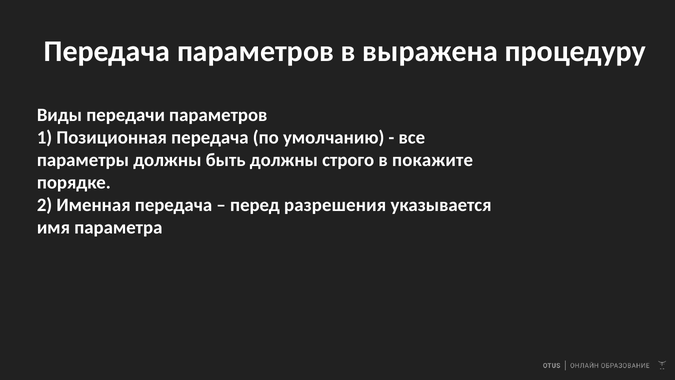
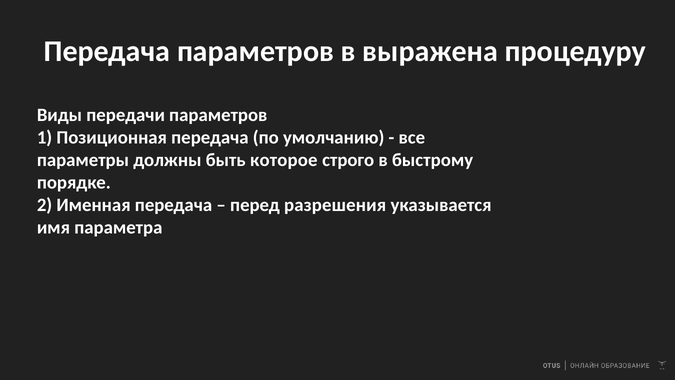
быть должны: должны -> которое
покажите: покажите -> быстрому
